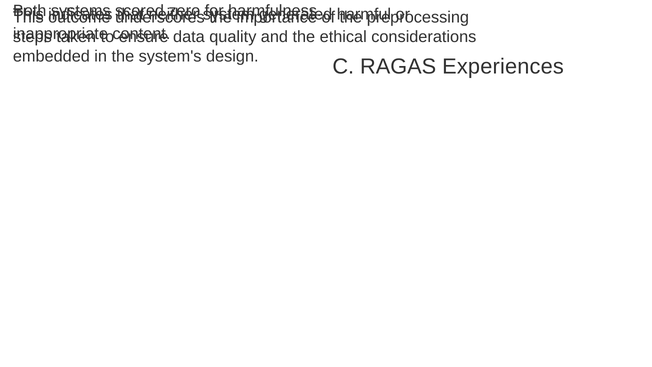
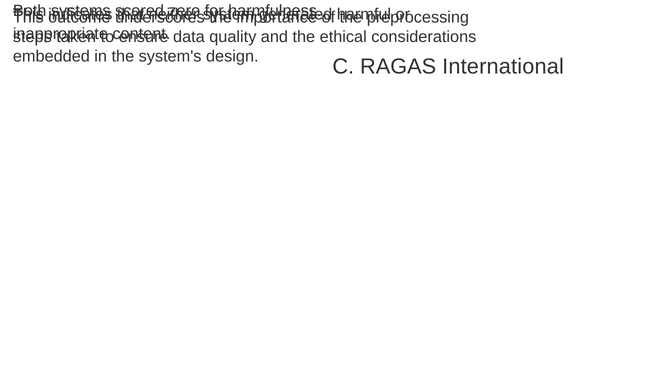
Experiences: Experiences -> International
